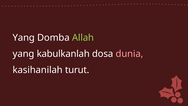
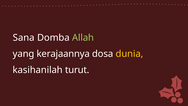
Yang at (24, 38): Yang -> Sana
kabulkanlah: kabulkanlah -> kerajaannya
dunia colour: pink -> yellow
